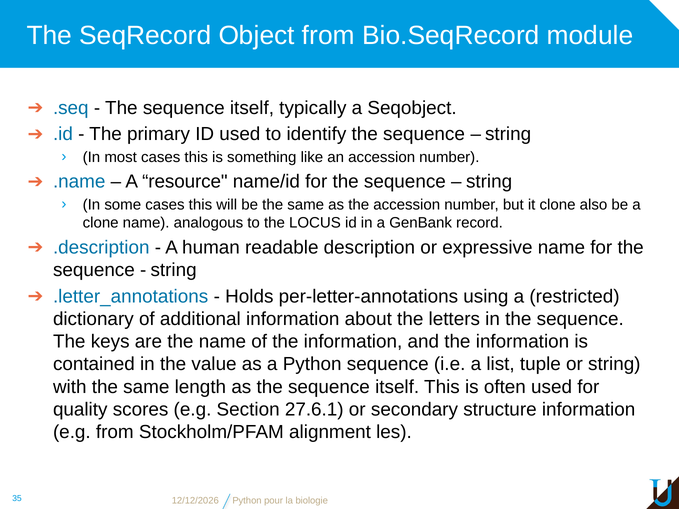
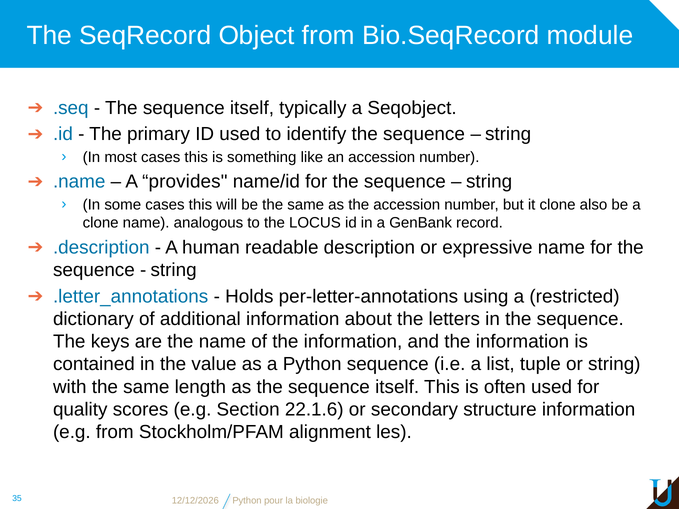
resource: resource -> provides
27.6.1: 27.6.1 -> 22.1.6
